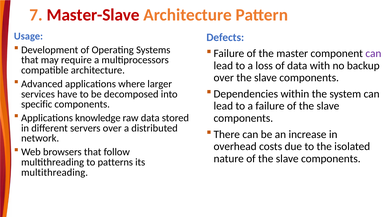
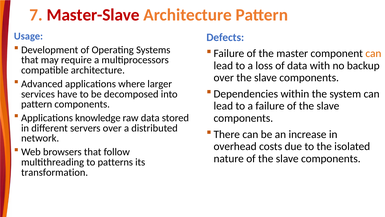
can at (373, 53) colour: purple -> orange
specific at (37, 104): specific -> pattern
multithreading at (55, 172): multithreading -> transformation
